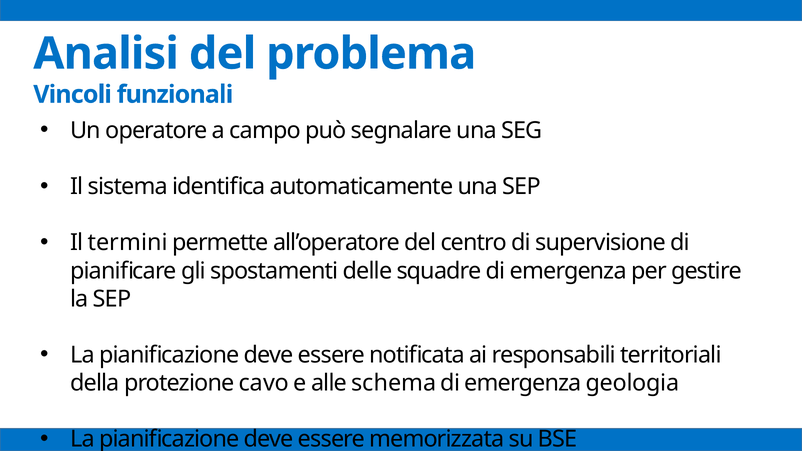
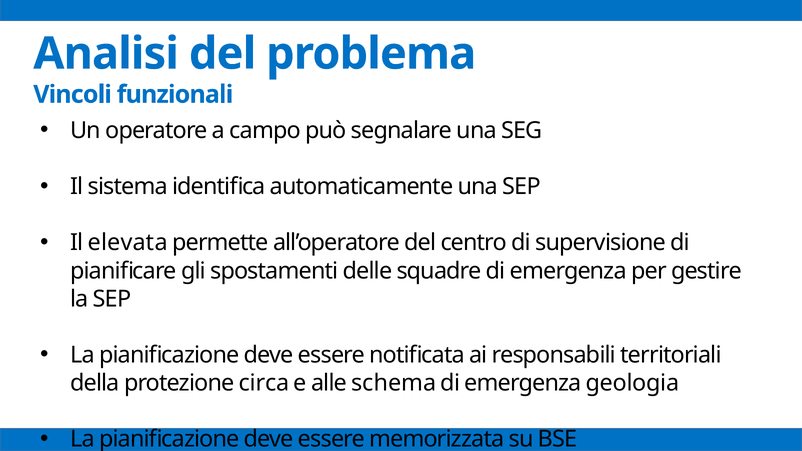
termini: termini -> elevata
cavo: cavo -> circa
